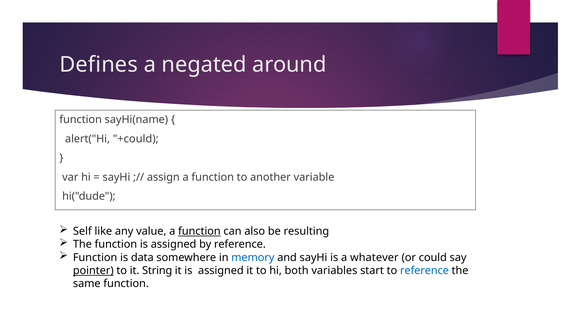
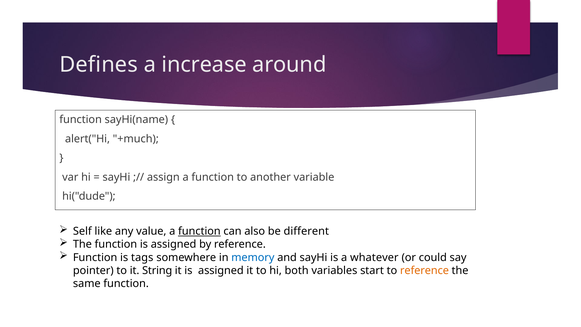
negated: negated -> increase
+could: +could -> +much
resulting: resulting -> different
data: data -> tags
pointer underline: present -> none
reference at (424, 270) colour: blue -> orange
